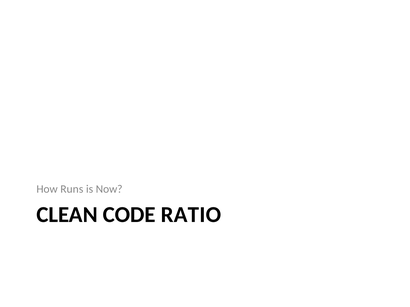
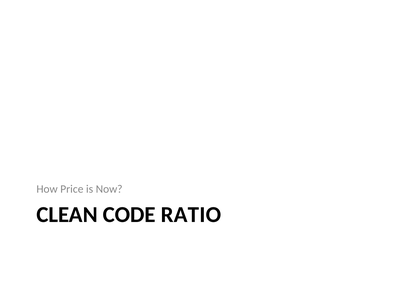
Runs: Runs -> Price
